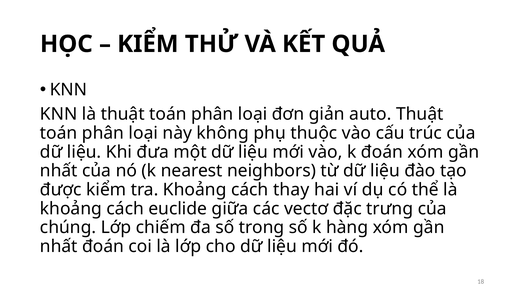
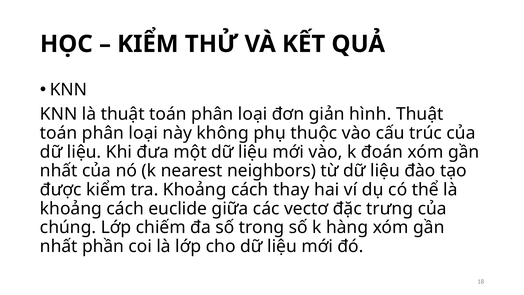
auto: auto -> hình
nhất đoán: đoán -> phần
